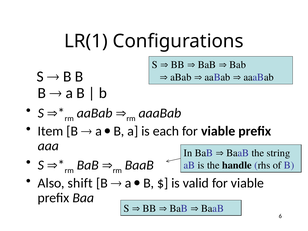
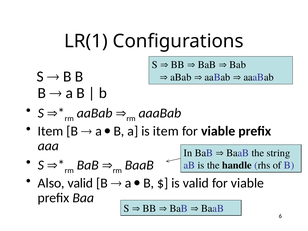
is each: each -> item
Also shift: shift -> valid
